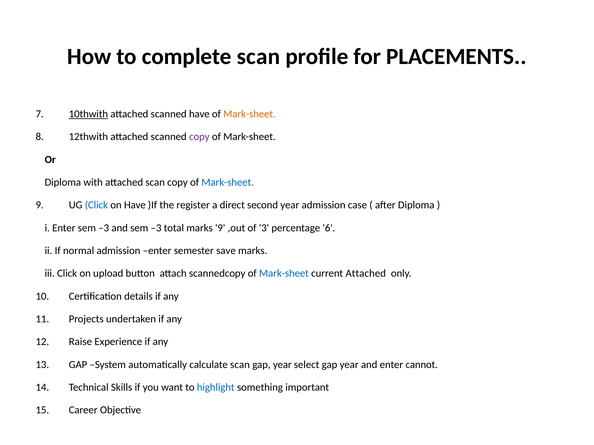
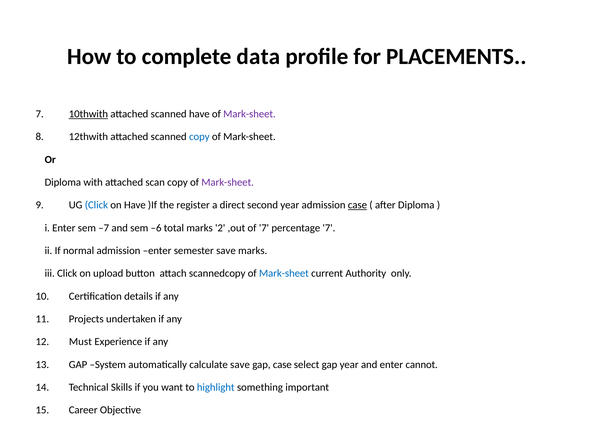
complete scan: scan -> data
Mark-sheet at (249, 114) colour: orange -> purple
copy at (199, 137) colour: purple -> blue
Mark-sheet at (228, 183) colour: blue -> purple
case at (357, 205) underline: none -> present
Enter sem –3: –3 -> –7
and sem –3: –3 -> –6
marks 9: 9 -> 2
of 3: 3 -> 7
percentage 6: 6 -> 7
current Attached: Attached -> Authority
Raise: Raise -> Must
calculate scan: scan -> save
year at (282, 365): year -> case
